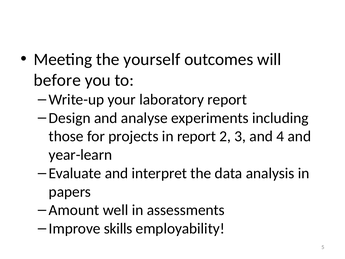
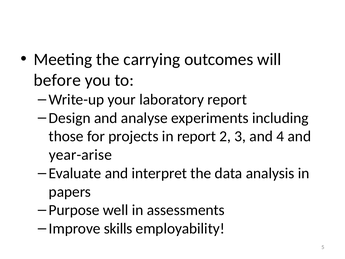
yourself: yourself -> carrying
year-learn: year-learn -> year-arise
Amount: Amount -> Purpose
